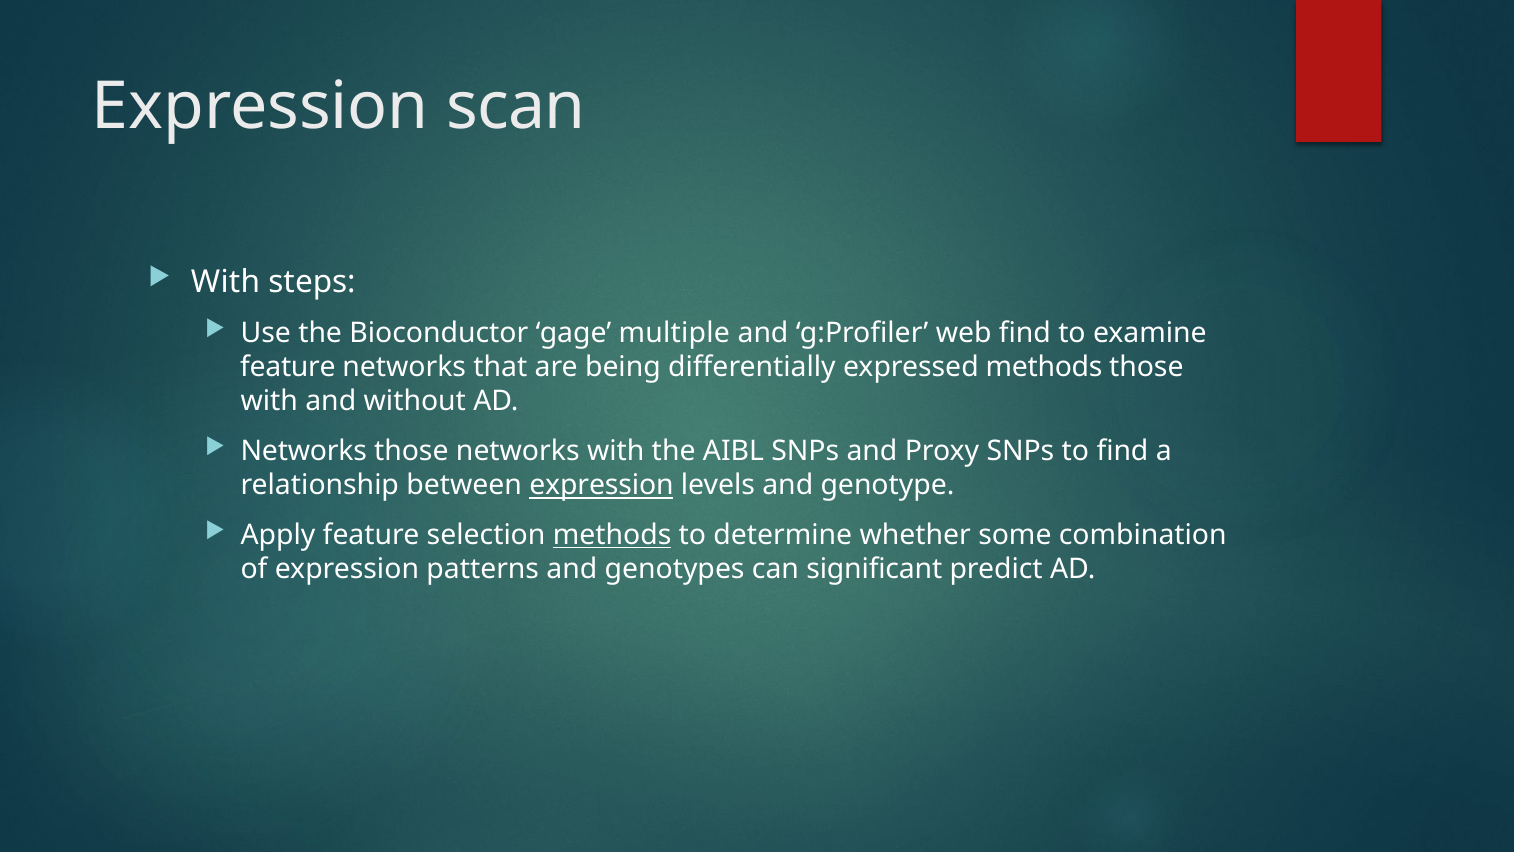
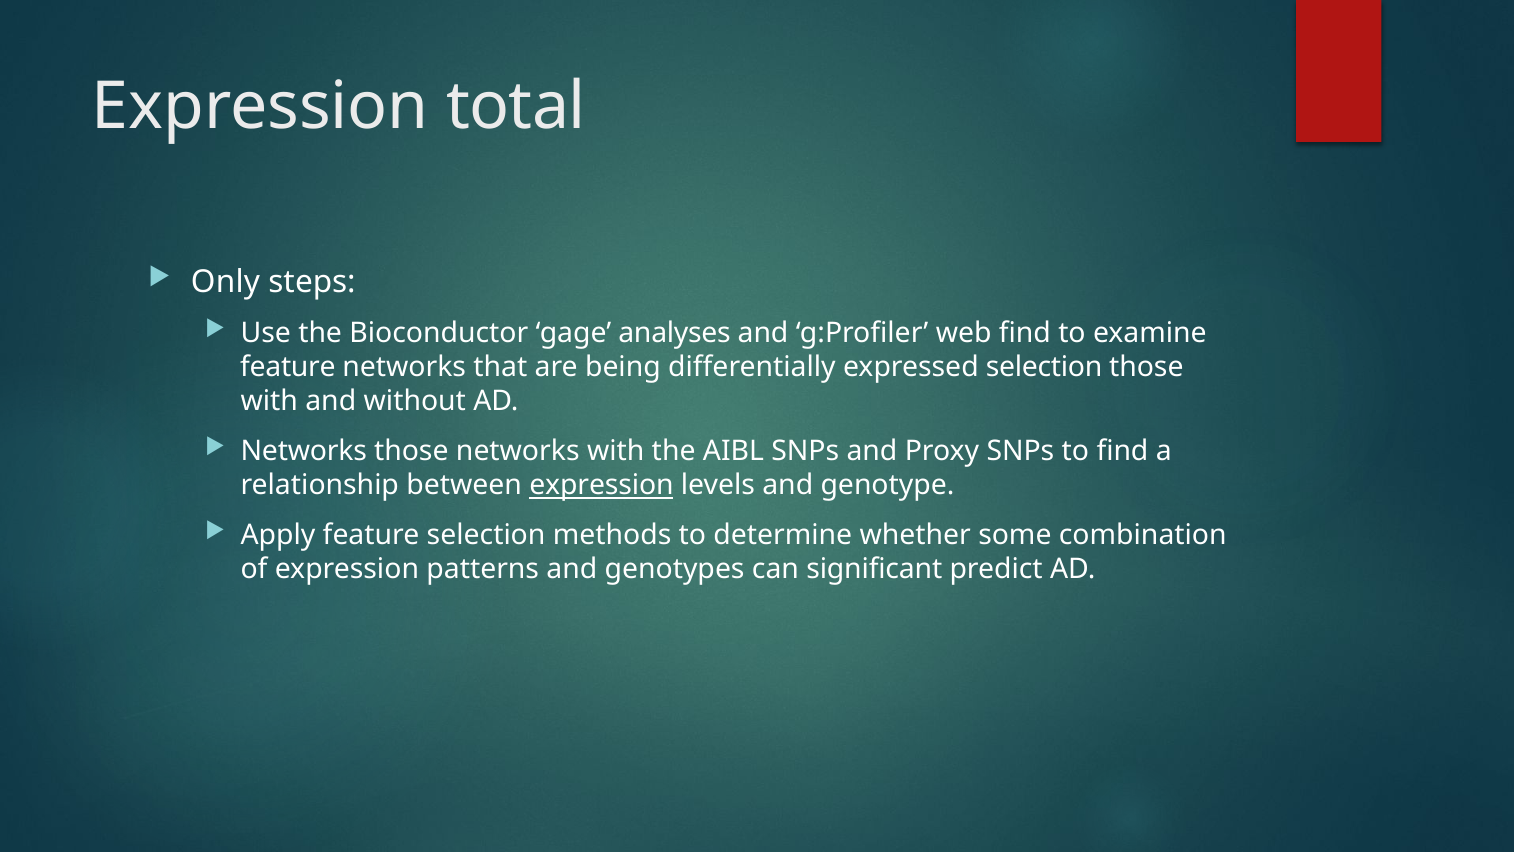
scan: scan -> total
With at (226, 282): With -> Only
multiple: multiple -> analyses
expressed methods: methods -> selection
methods at (612, 535) underline: present -> none
